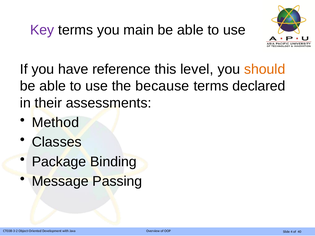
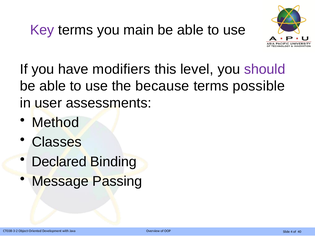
reference: reference -> modifiers
should colour: orange -> purple
declared: declared -> possible
their: their -> user
Package: Package -> Declared
